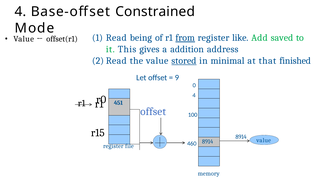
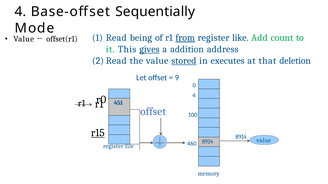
Constrained: Constrained -> Sequentially
saved: saved -> count
gives underline: none -> present
minimal: minimal -> executes
finished: finished -> deletion
r15 underline: none -> present
